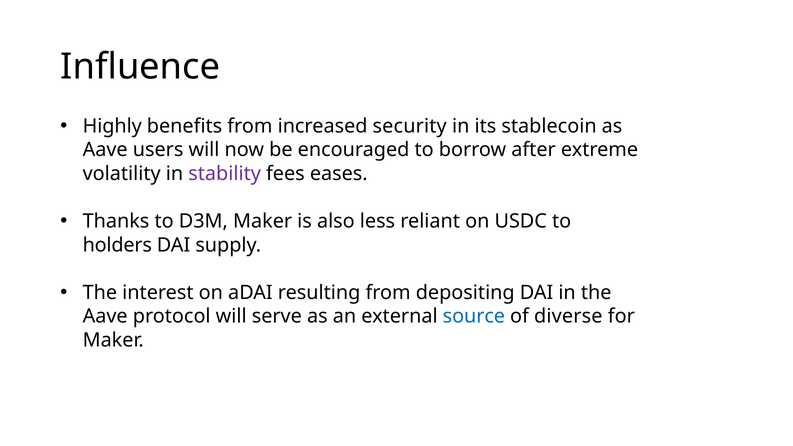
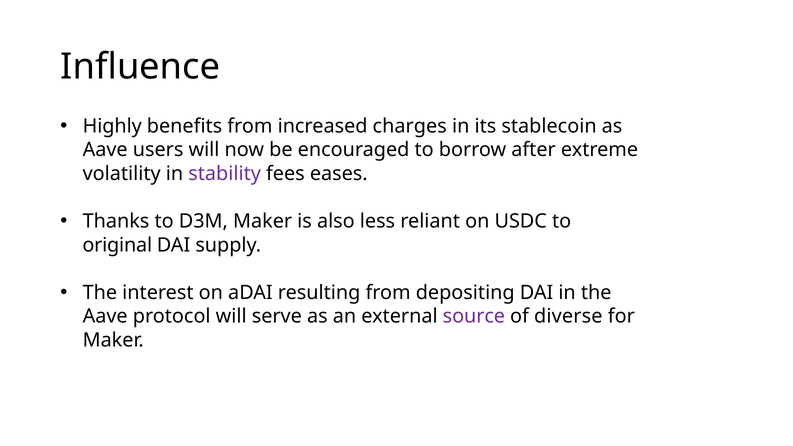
security: security -> charges
holders: holders -> original
source colour: blue -> purple
